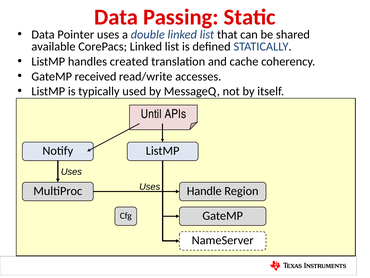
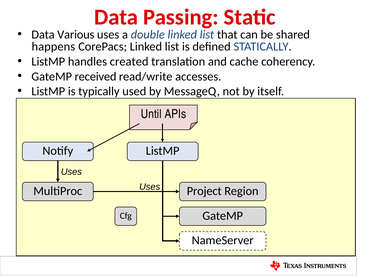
Pointer: Pointer -> Various
available: available -> happens
Handle: Handle -> Project
